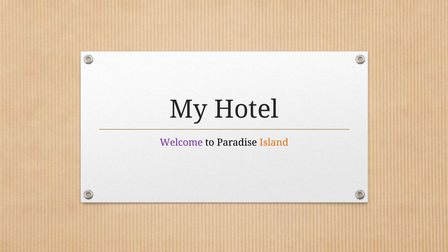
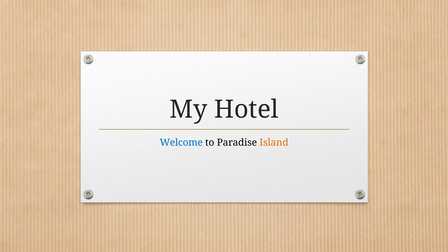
Welcome colour: purple -> blue
